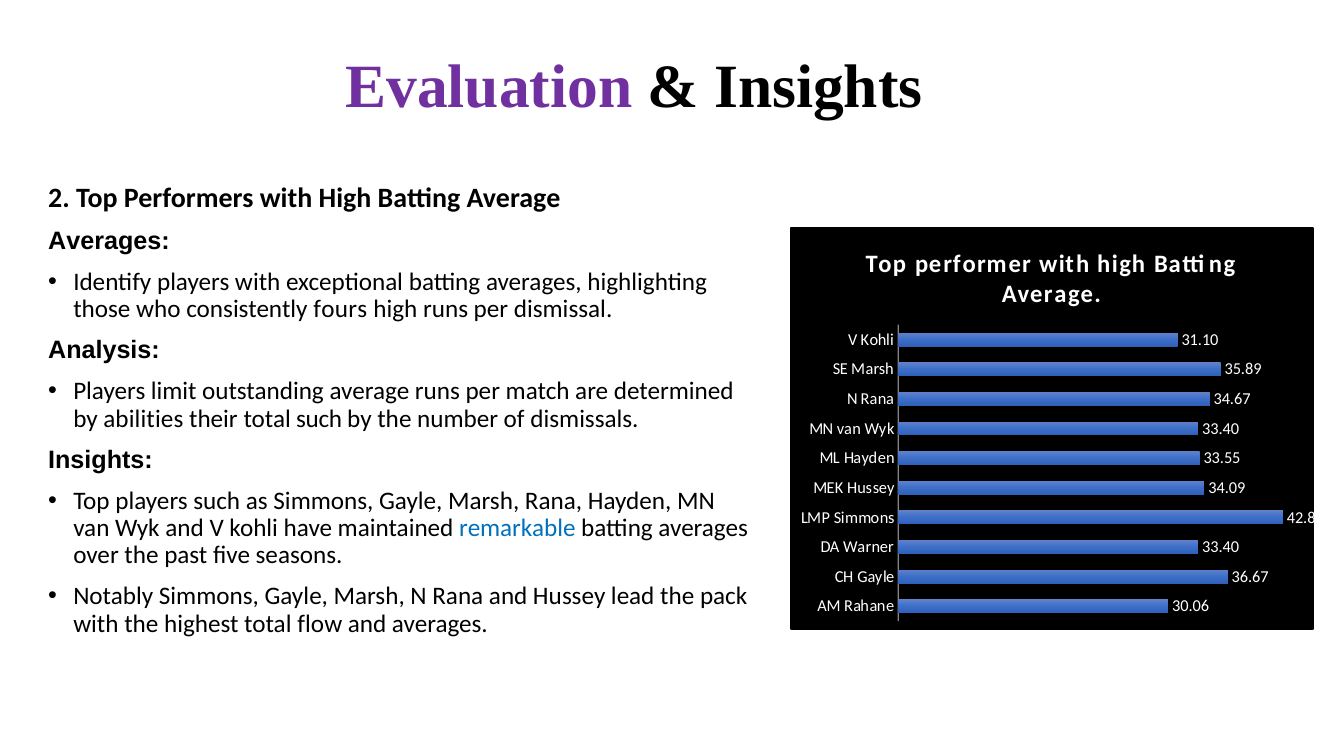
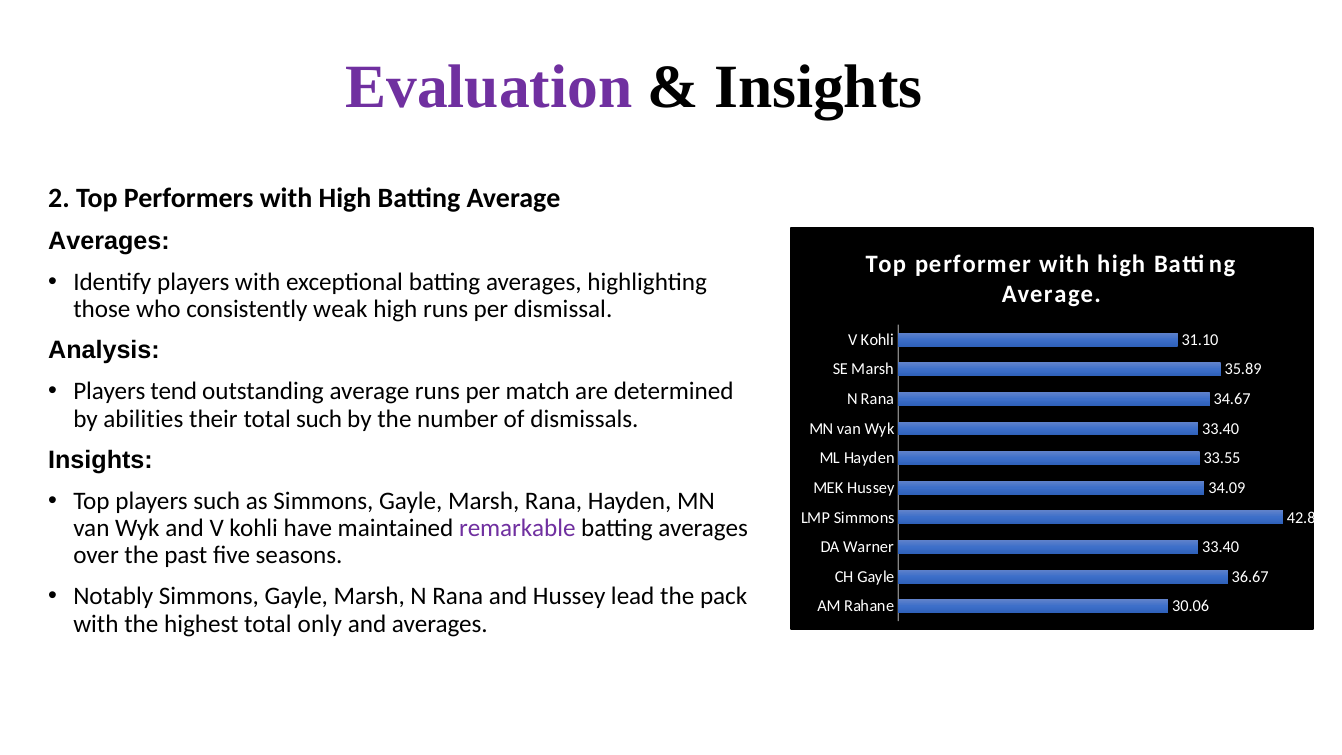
fours: fours -> weak
limit: limit -> tend
remarkable colour: blue -> purple
flow: flow -> only
